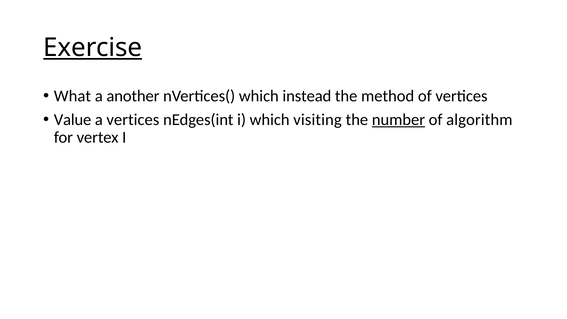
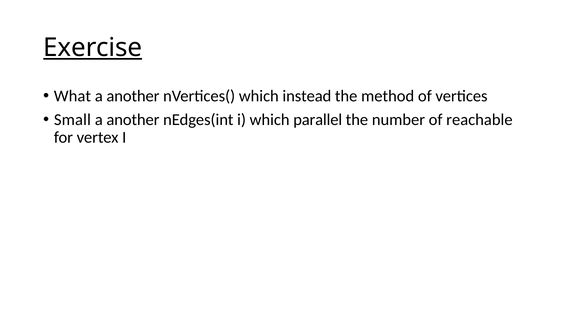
Value: Value -> Small
vertices at (133, 120): vertices -> another
visiting: visiting -> parallel
number underline: present -> none
algorithm: algorithm -> reachable
